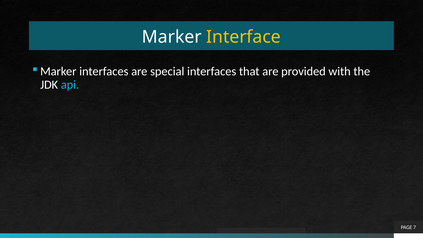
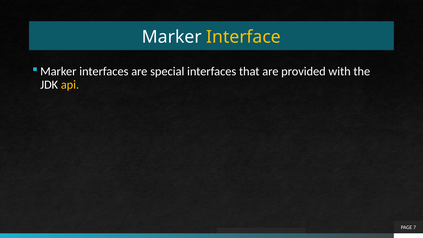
api colour: light blue -> yellow
